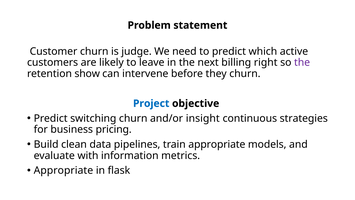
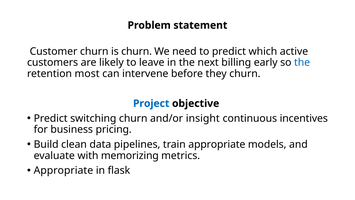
is judge: judge -> churn
right: right -> early
the at (302, 62) colour: purple -> blue
show: show -> most
strategies: strategies -> incentives
information: information -> memorizing
